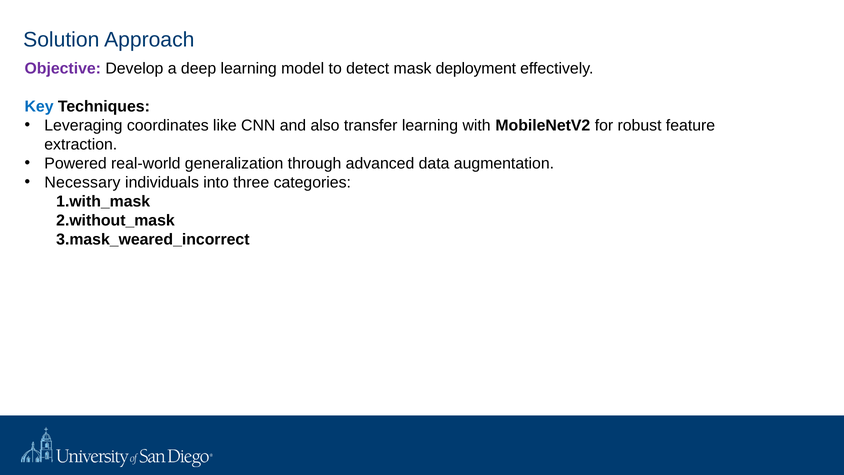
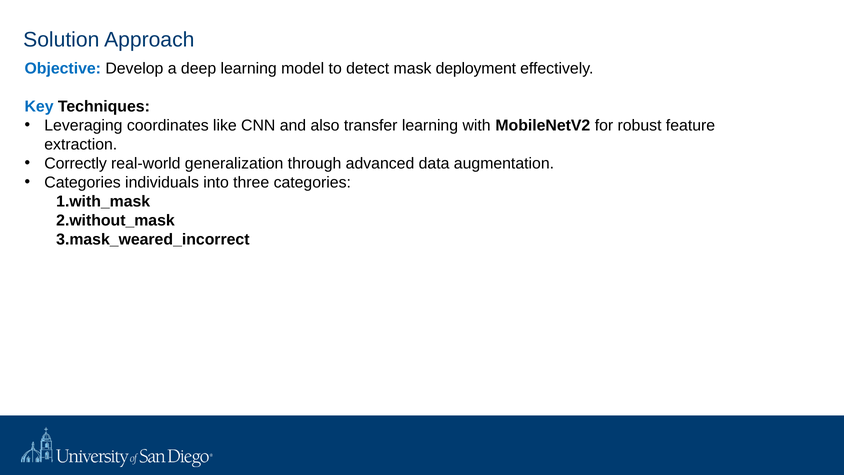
Objective colour: purple -> blue
Powered: Powered -> Correctly
Necessary at (82, 182): Necessary -> Categories
